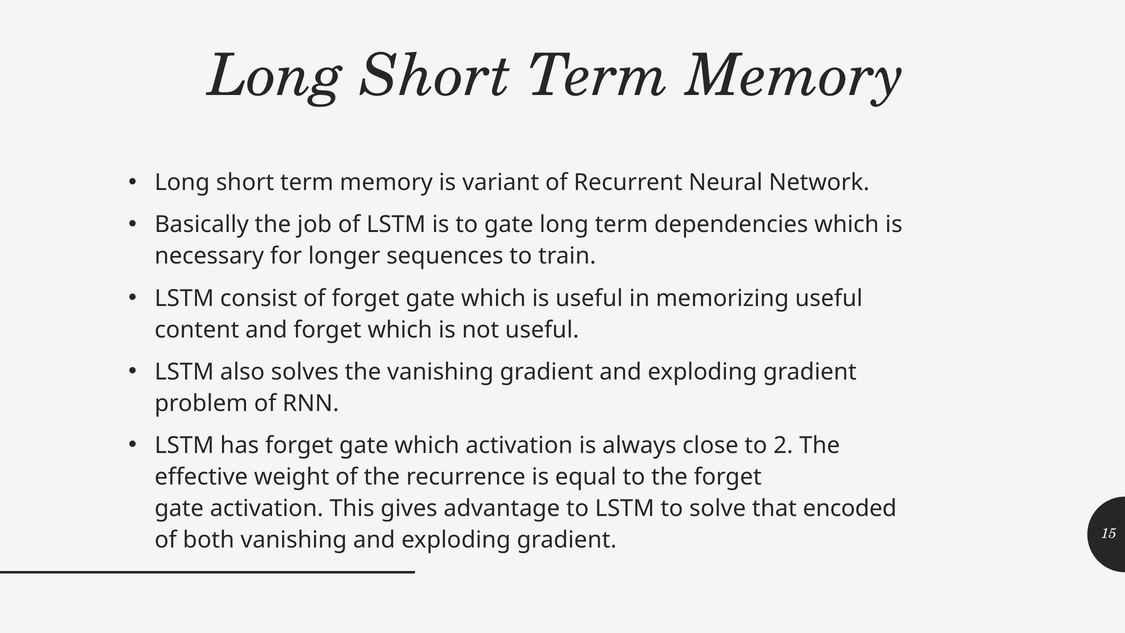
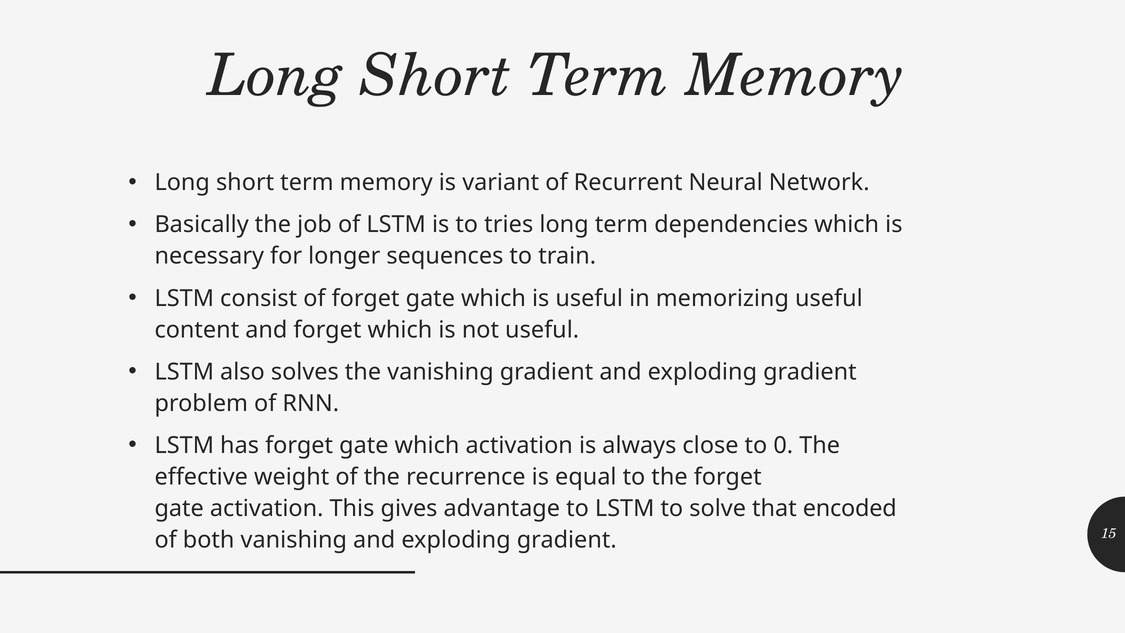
to gate: gate -> tries
2: 2 -> 0
